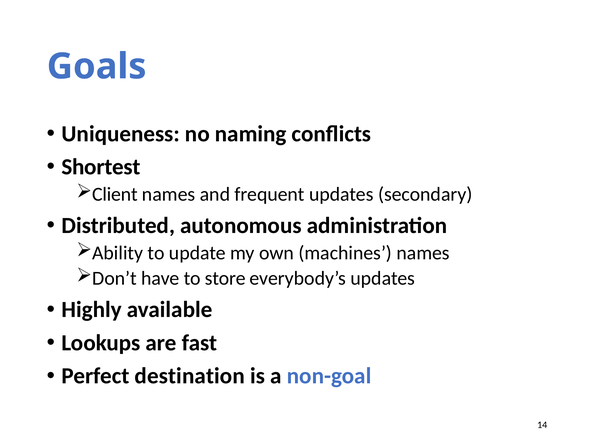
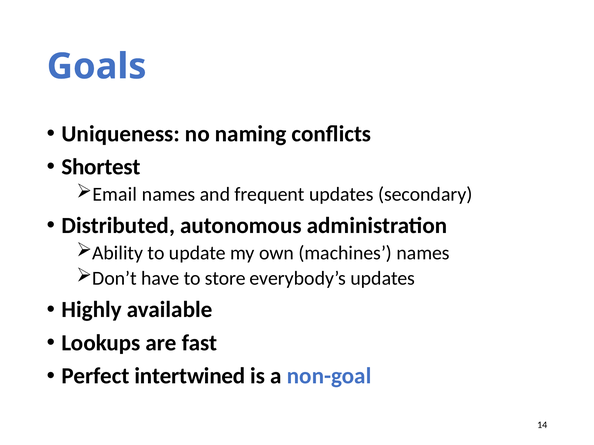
Client: Client -> Email
destination: destination -> intertwined
